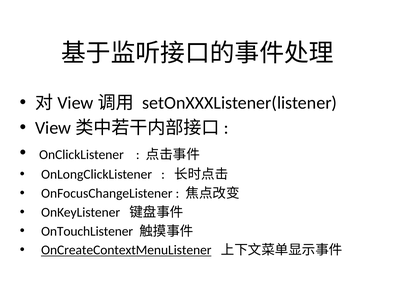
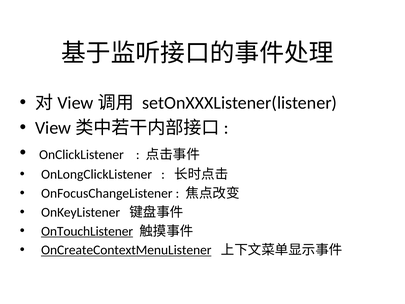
OnTouchListener underline: none -> present
